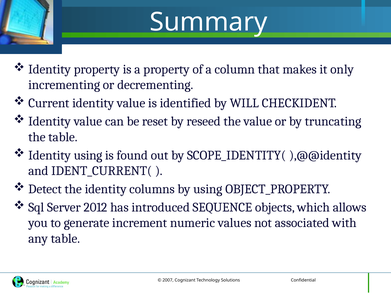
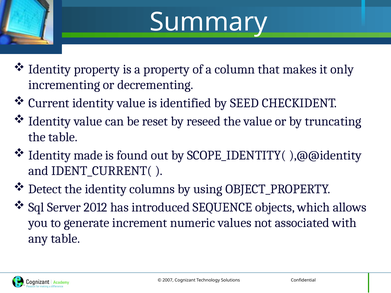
WILL: WILL -> SEED
Identity using: using -> made
